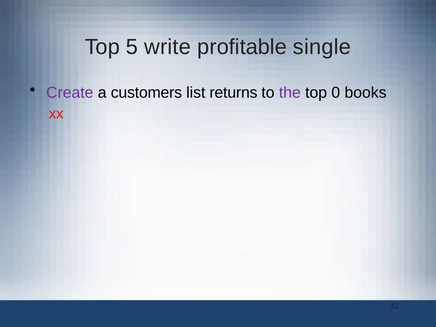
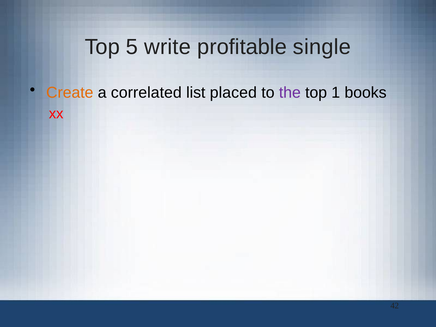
Create colour: purple -> orange
customers: customers -> correlated
returns: returns -> placed
0: 0 -> 1
